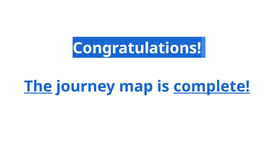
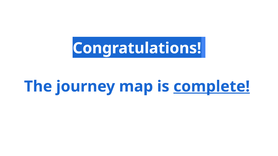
The underline: present -> none
